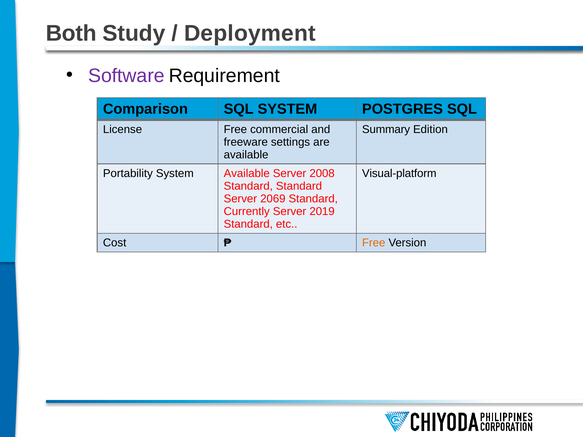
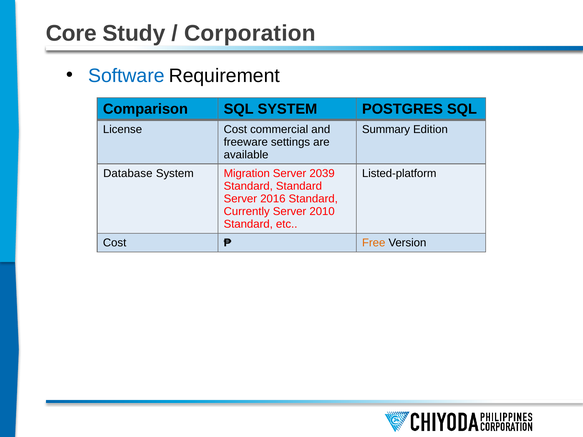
Both: Both -> Core
Deployment: Deployment -> Corporation
Software colour: purple -> blue
License Free: Free -> Cost
Portability: Portability -> Database
System Available: Available -> Migration
2008: 2008 -> 2039
Visual-platform: Visual-platform -> Listed-platform
2069: 2069 -> 2016
2019: 2019 -> 2010
